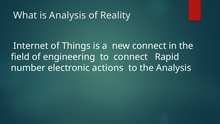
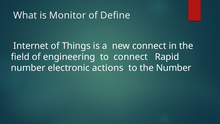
is Analysis: Analysis -> Monitor
Reality: Reality -> Define
the Analysis: Analysis -> Number
